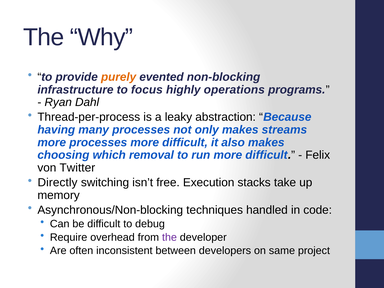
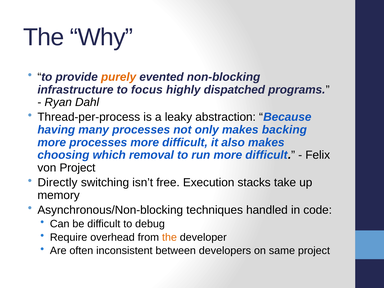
operations: operations -> dispatched
streams: streams -> backing
von Twitter: Twitter -> Project
the at (169, 237) colour: purple -> orange
